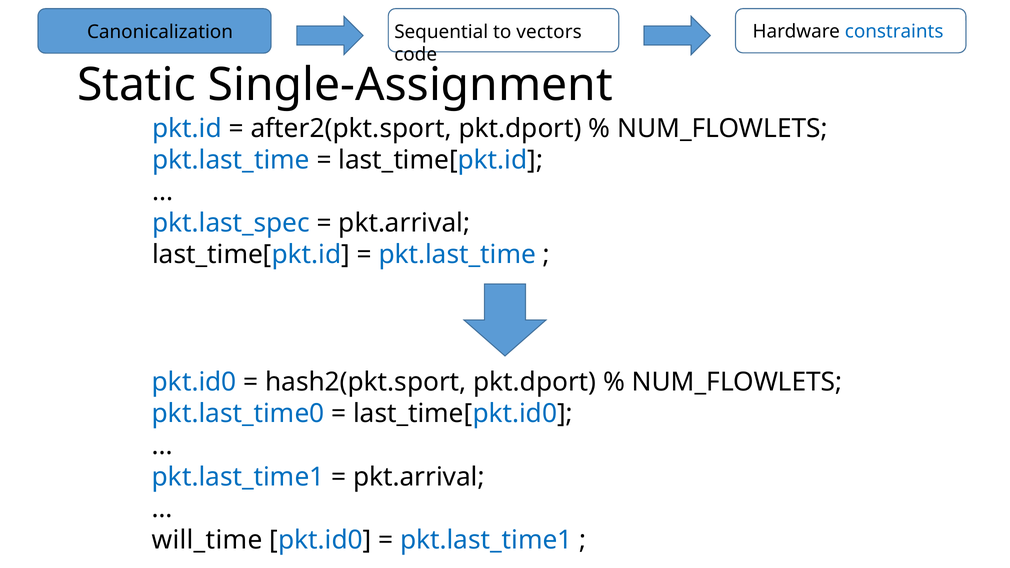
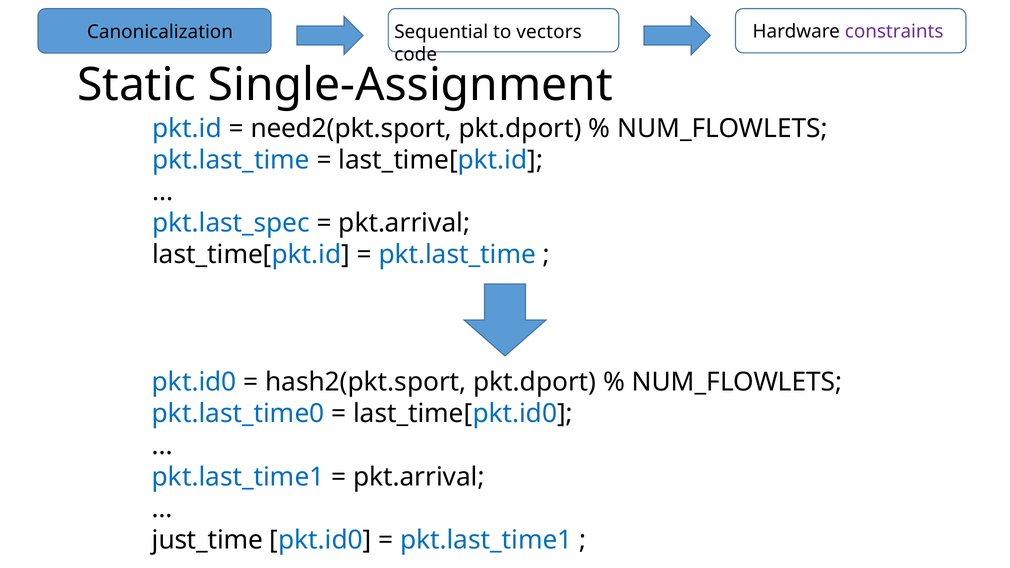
constraints colour: blue -> purple
after2(pkt.sport: after2(pkt.sport -> need2(pkt.sport
will_time: will_time -> just_time
